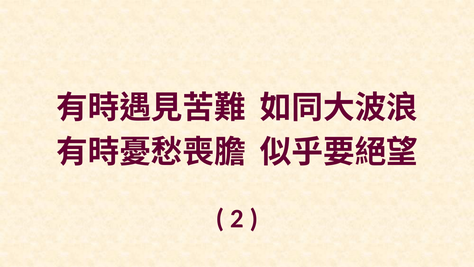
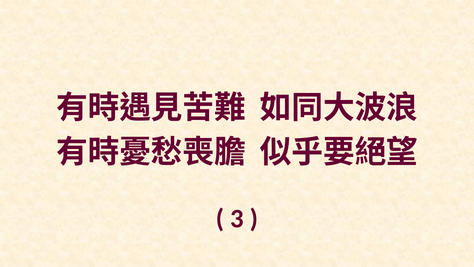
2: 2 -> 3
